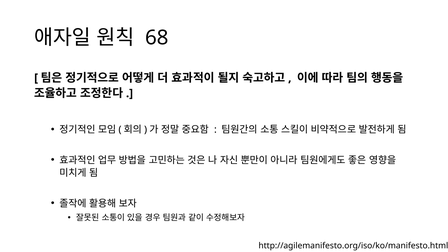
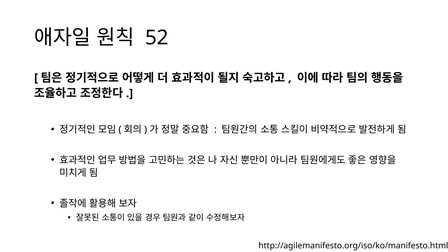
68: 68 -> 52
